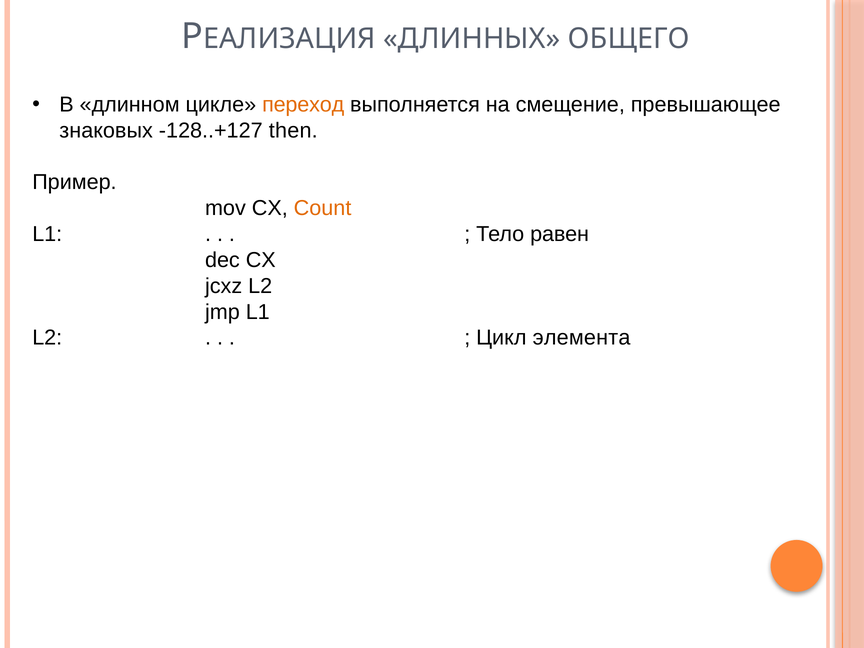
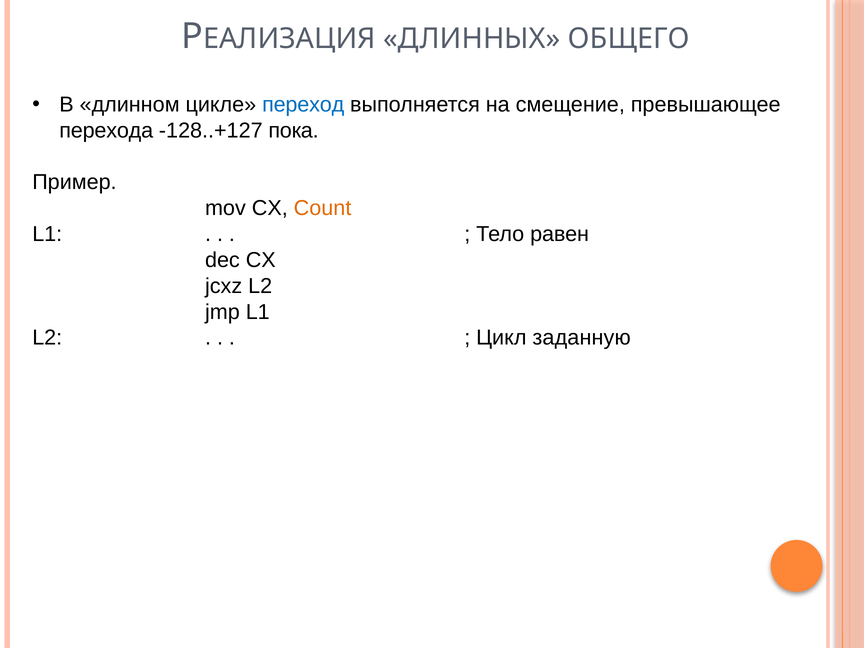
переход colour: orange -> blue
знаковых: знаковых -> перехода
then: then -> пока
элемента: элемента -> заданную
